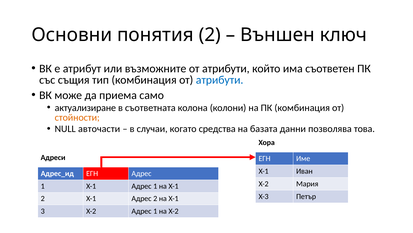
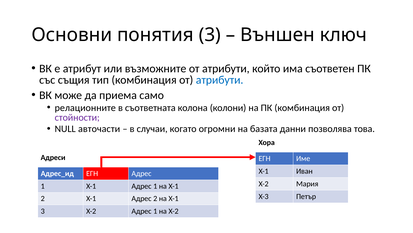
понятия 2: 2 -> 3
актуализиране: актуализиране -> релационните
стойности colour: orange -> purple
средства: средства -> огромни
